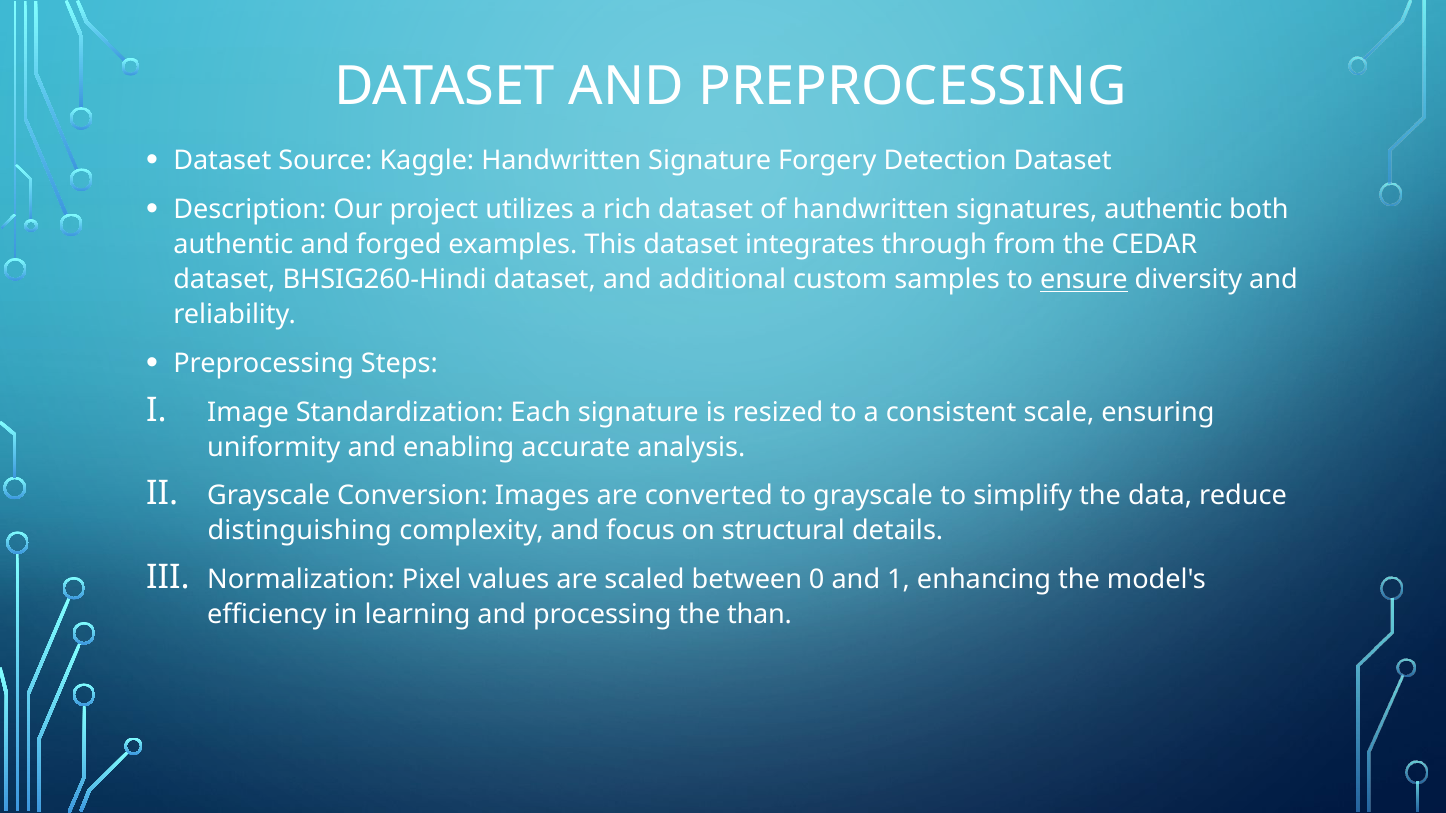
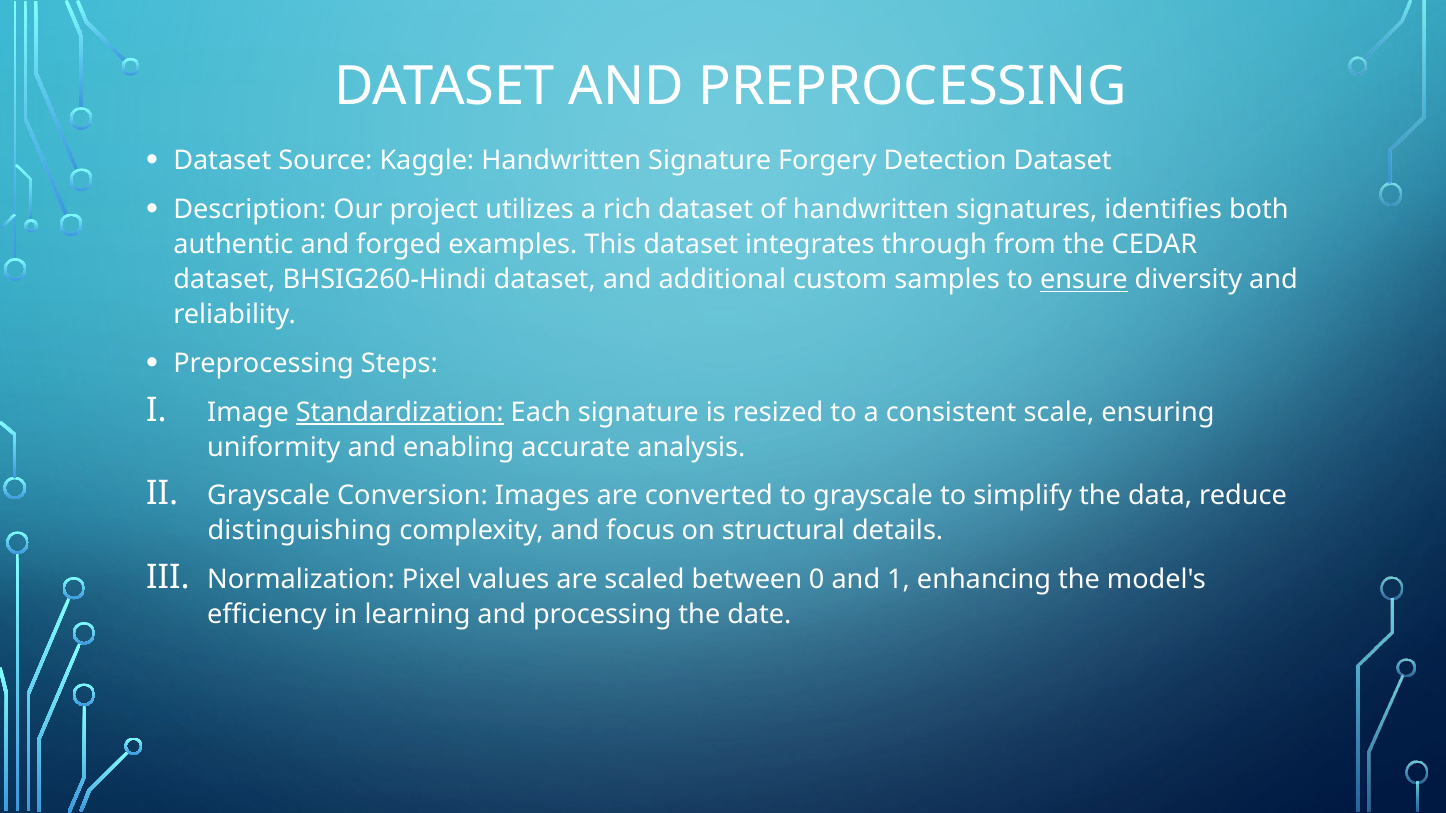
signatures authentic: authentic -> identifies
Standardization underline: none -> present
than: than -> date
